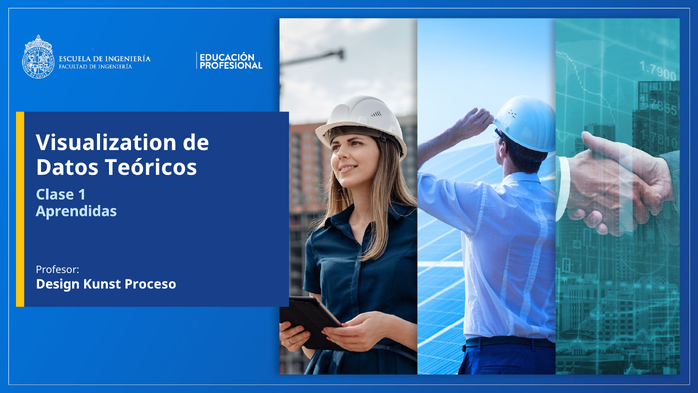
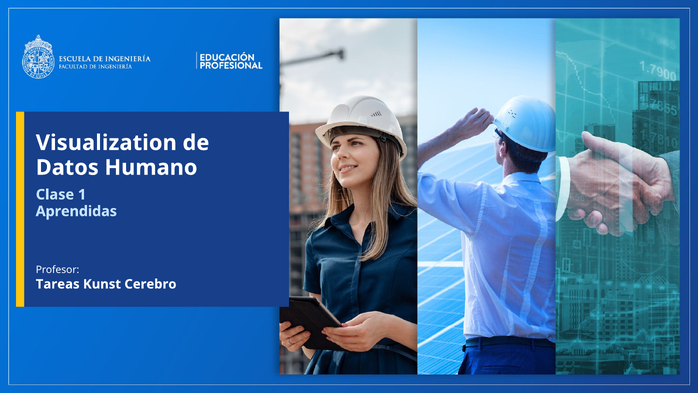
Teóricos: Teóricos -> Humano
Design: Design -> Tareas
Proceso: Proceso -> Cerebro
